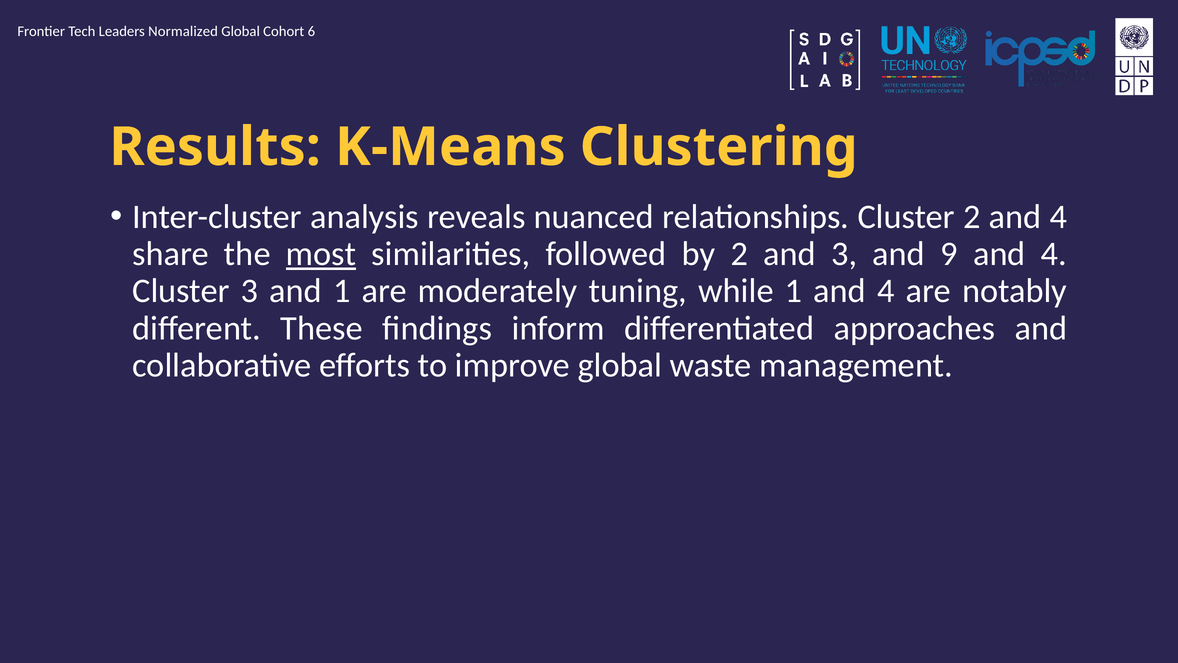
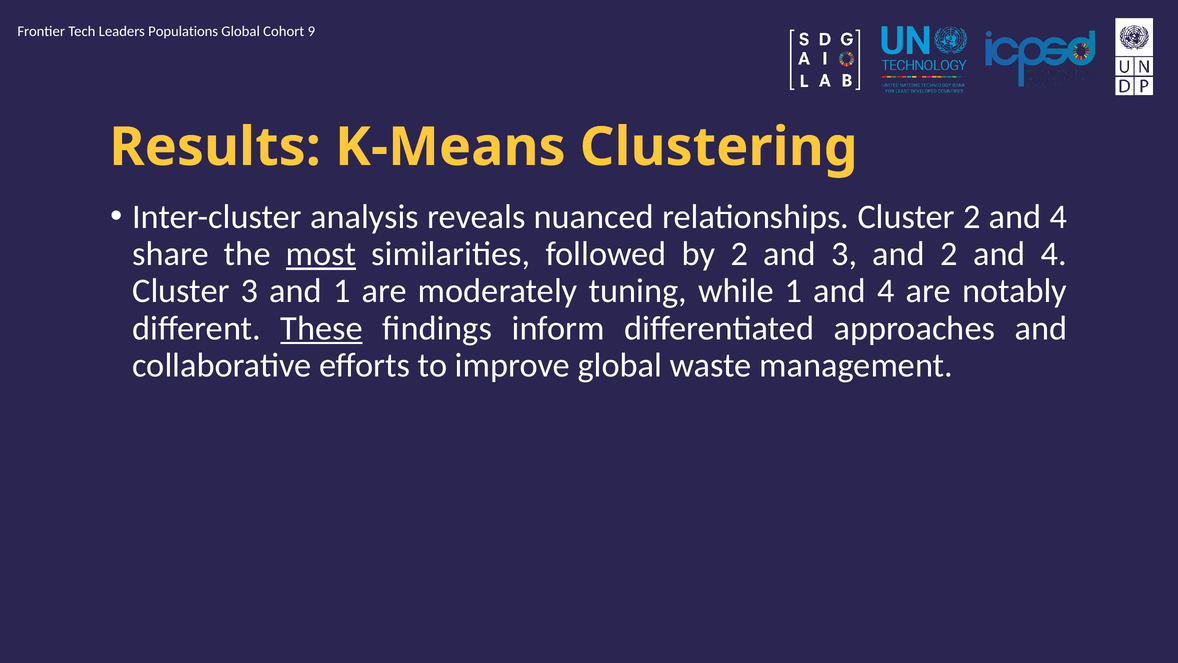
Normalized: Normalized -> Populations
6: 6 -> 9
and 9: 9 -> 2
These underline: none -> present
